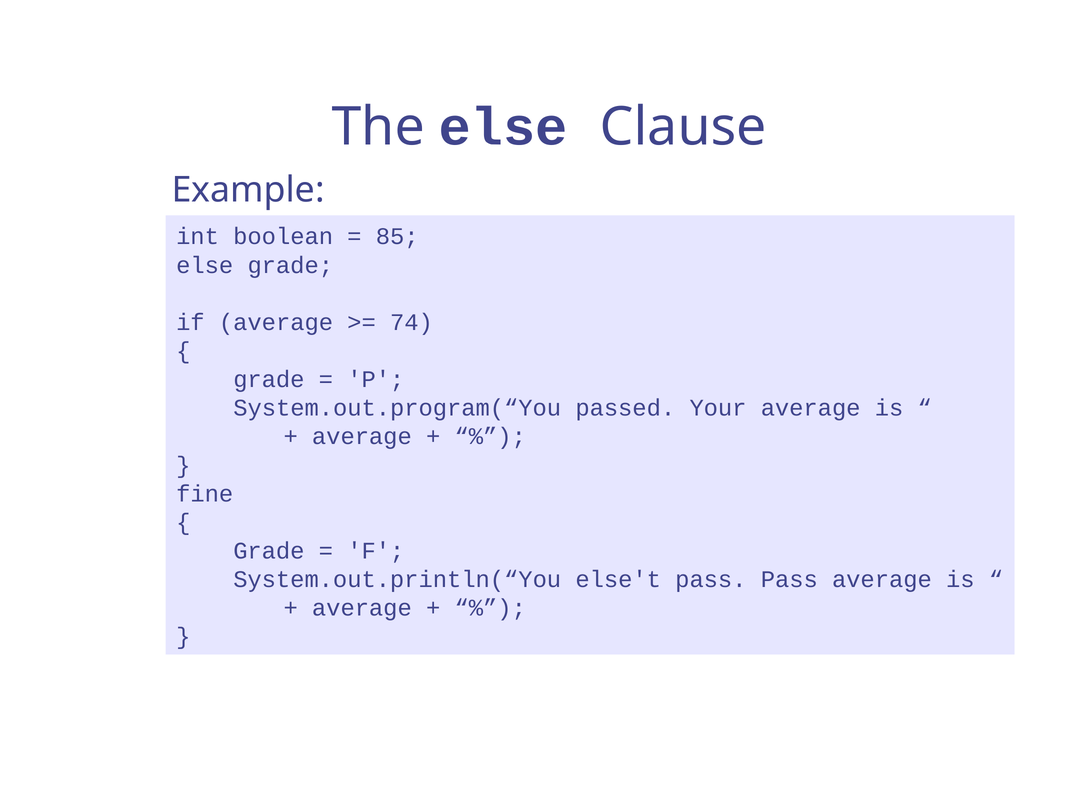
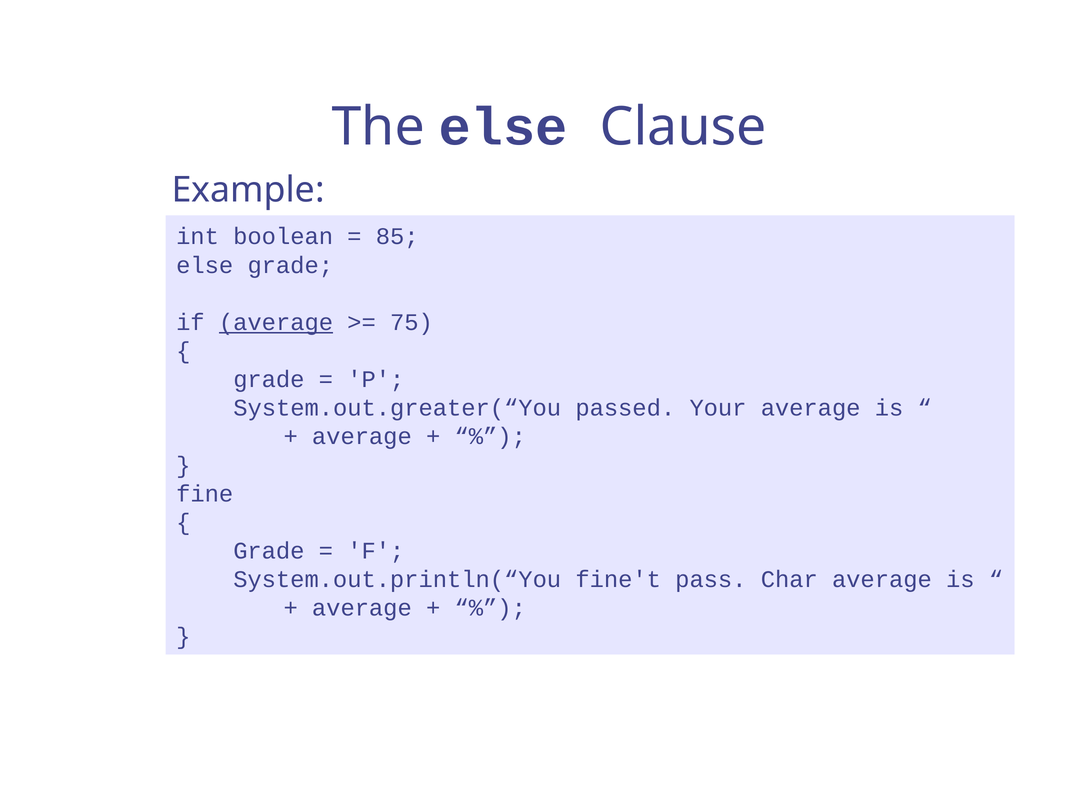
average at (276, 323) underline: none -> present
74: 74 -> 75
System.out.program(“You: System.out.program(“You -> System.out.greater(“You
else't: else't -> fine't
pass Pass: Pass -> Char
